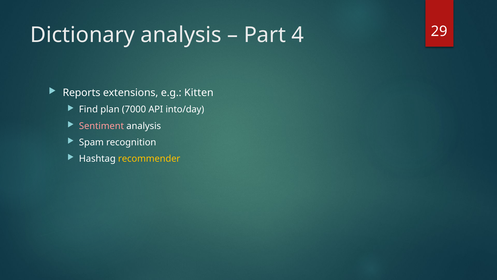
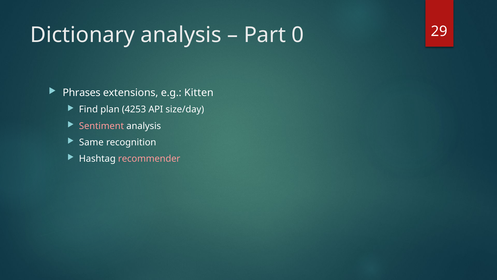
4: 4 -> 0
Reports: Reports -> Phrases
7000: 7000 -> 4253
into/day: into/day -> size/day
Spam: Spam -> Same
recommender colour: yellow -> pink
